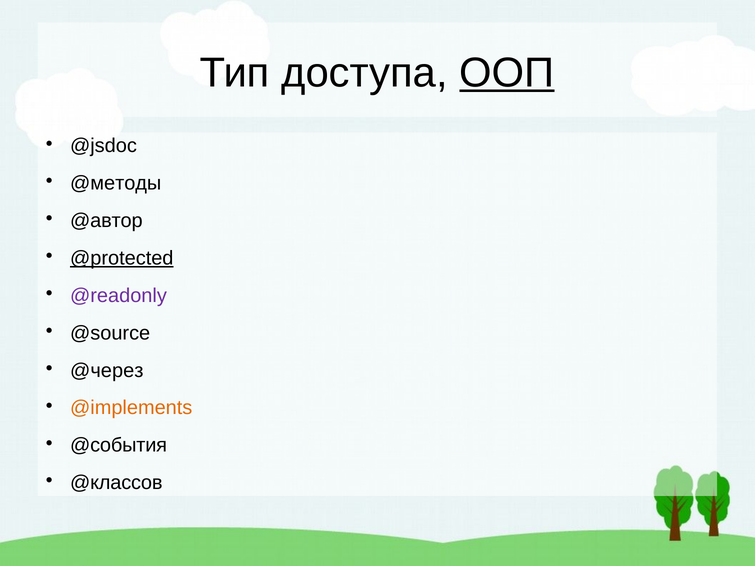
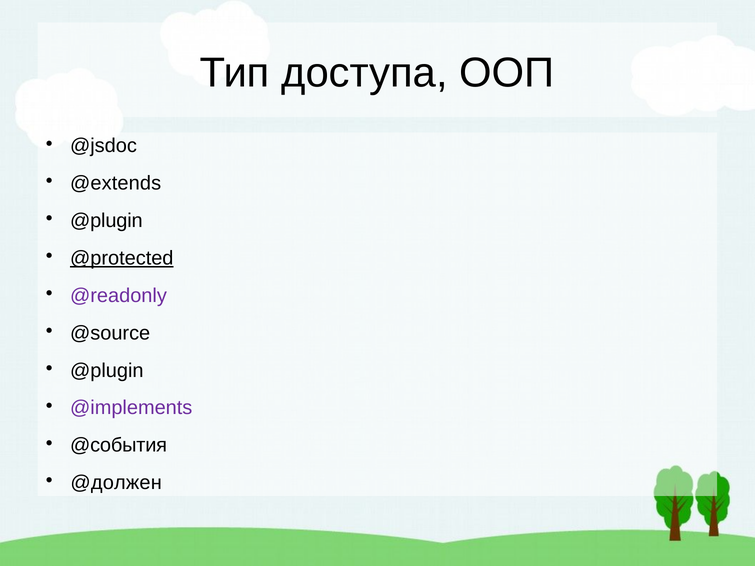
ООП underline: present -> none
@методы: @методы -> @extends
@автор at (106, 221): @автор -> @plugin
@через at (107, 371): @через -> @plugin
@implements colour: orange -> purple
@классов: @классов -> @должен
